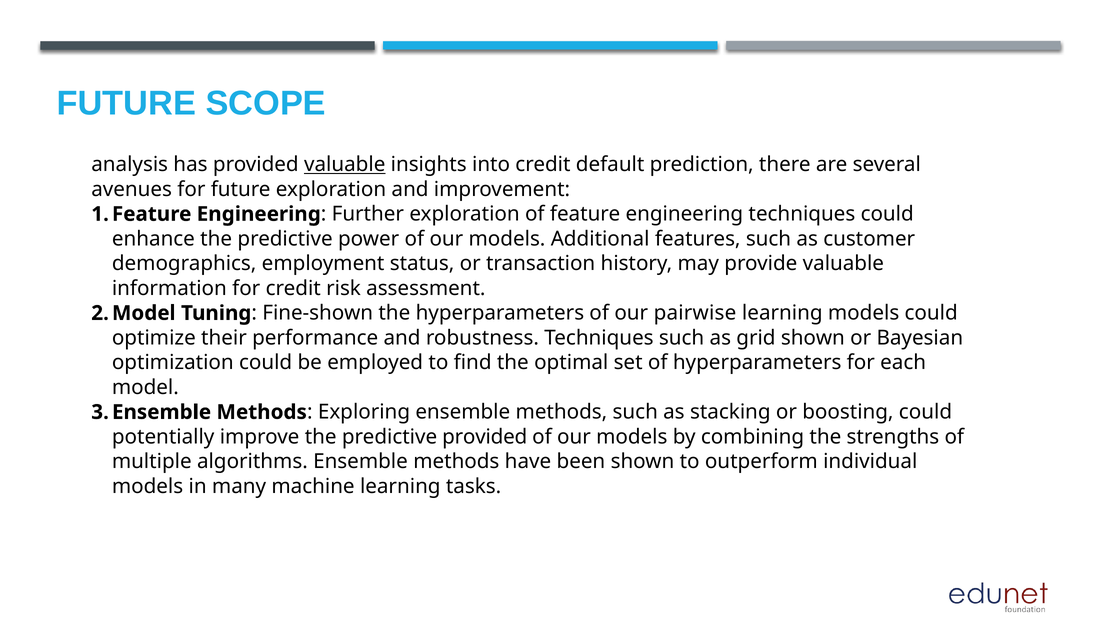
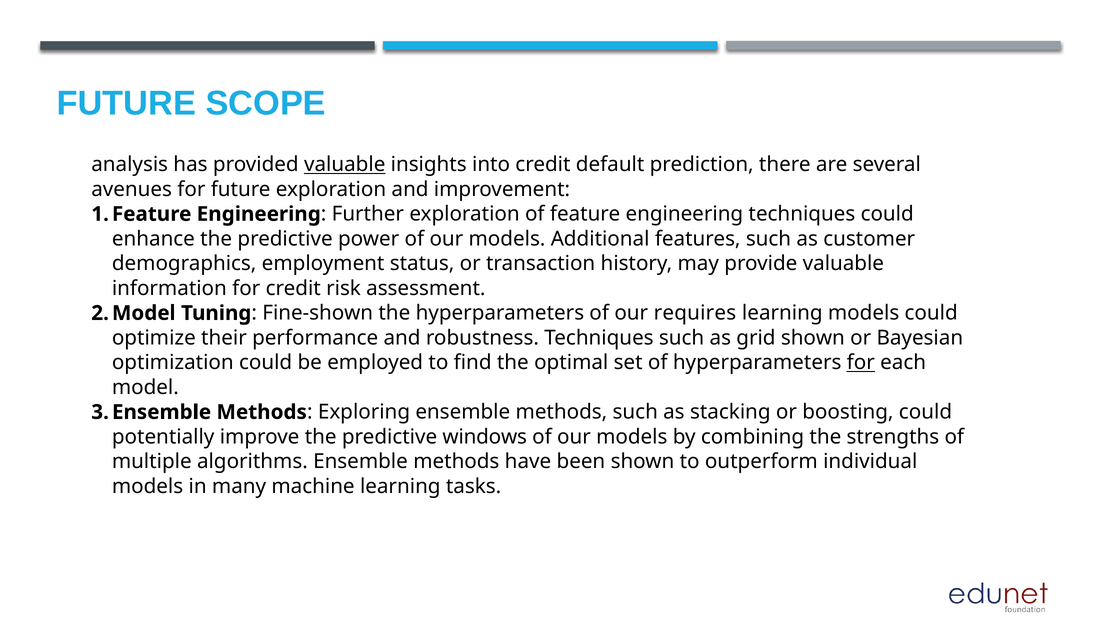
pairwise: pairwise -> requires
for at (861, 363) underline: none -> present
predictive provided: provided -> windows
